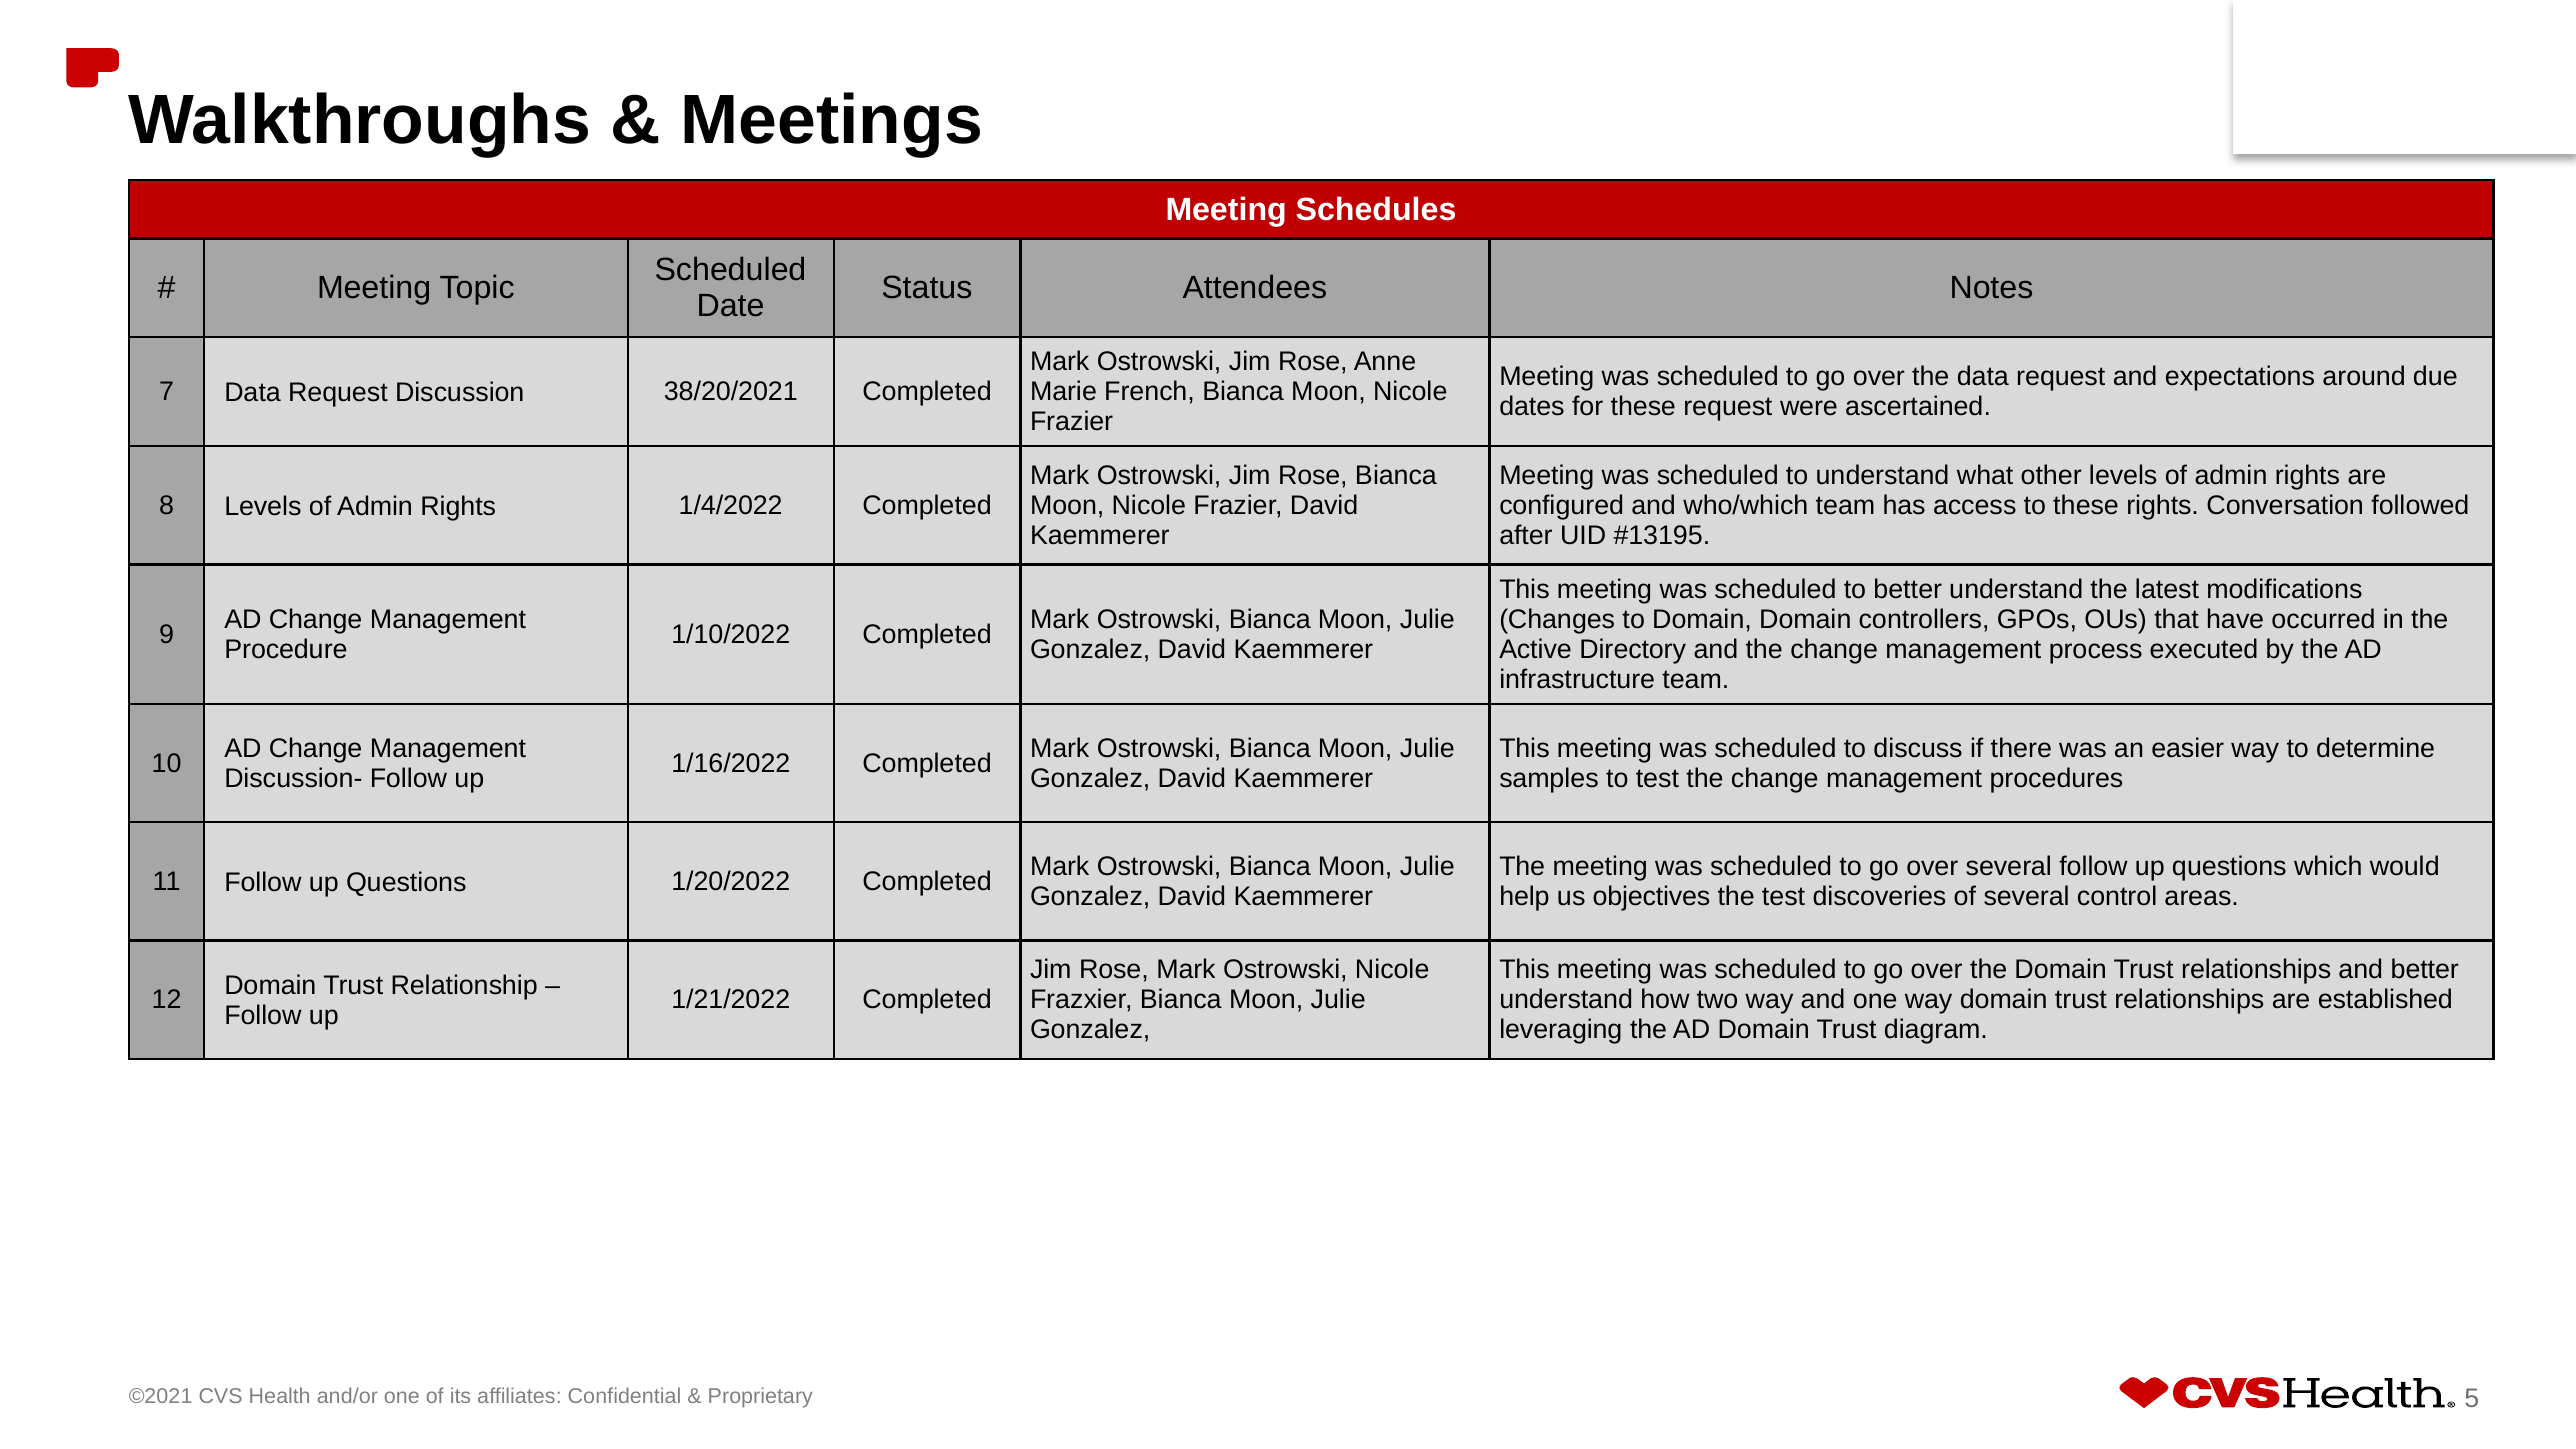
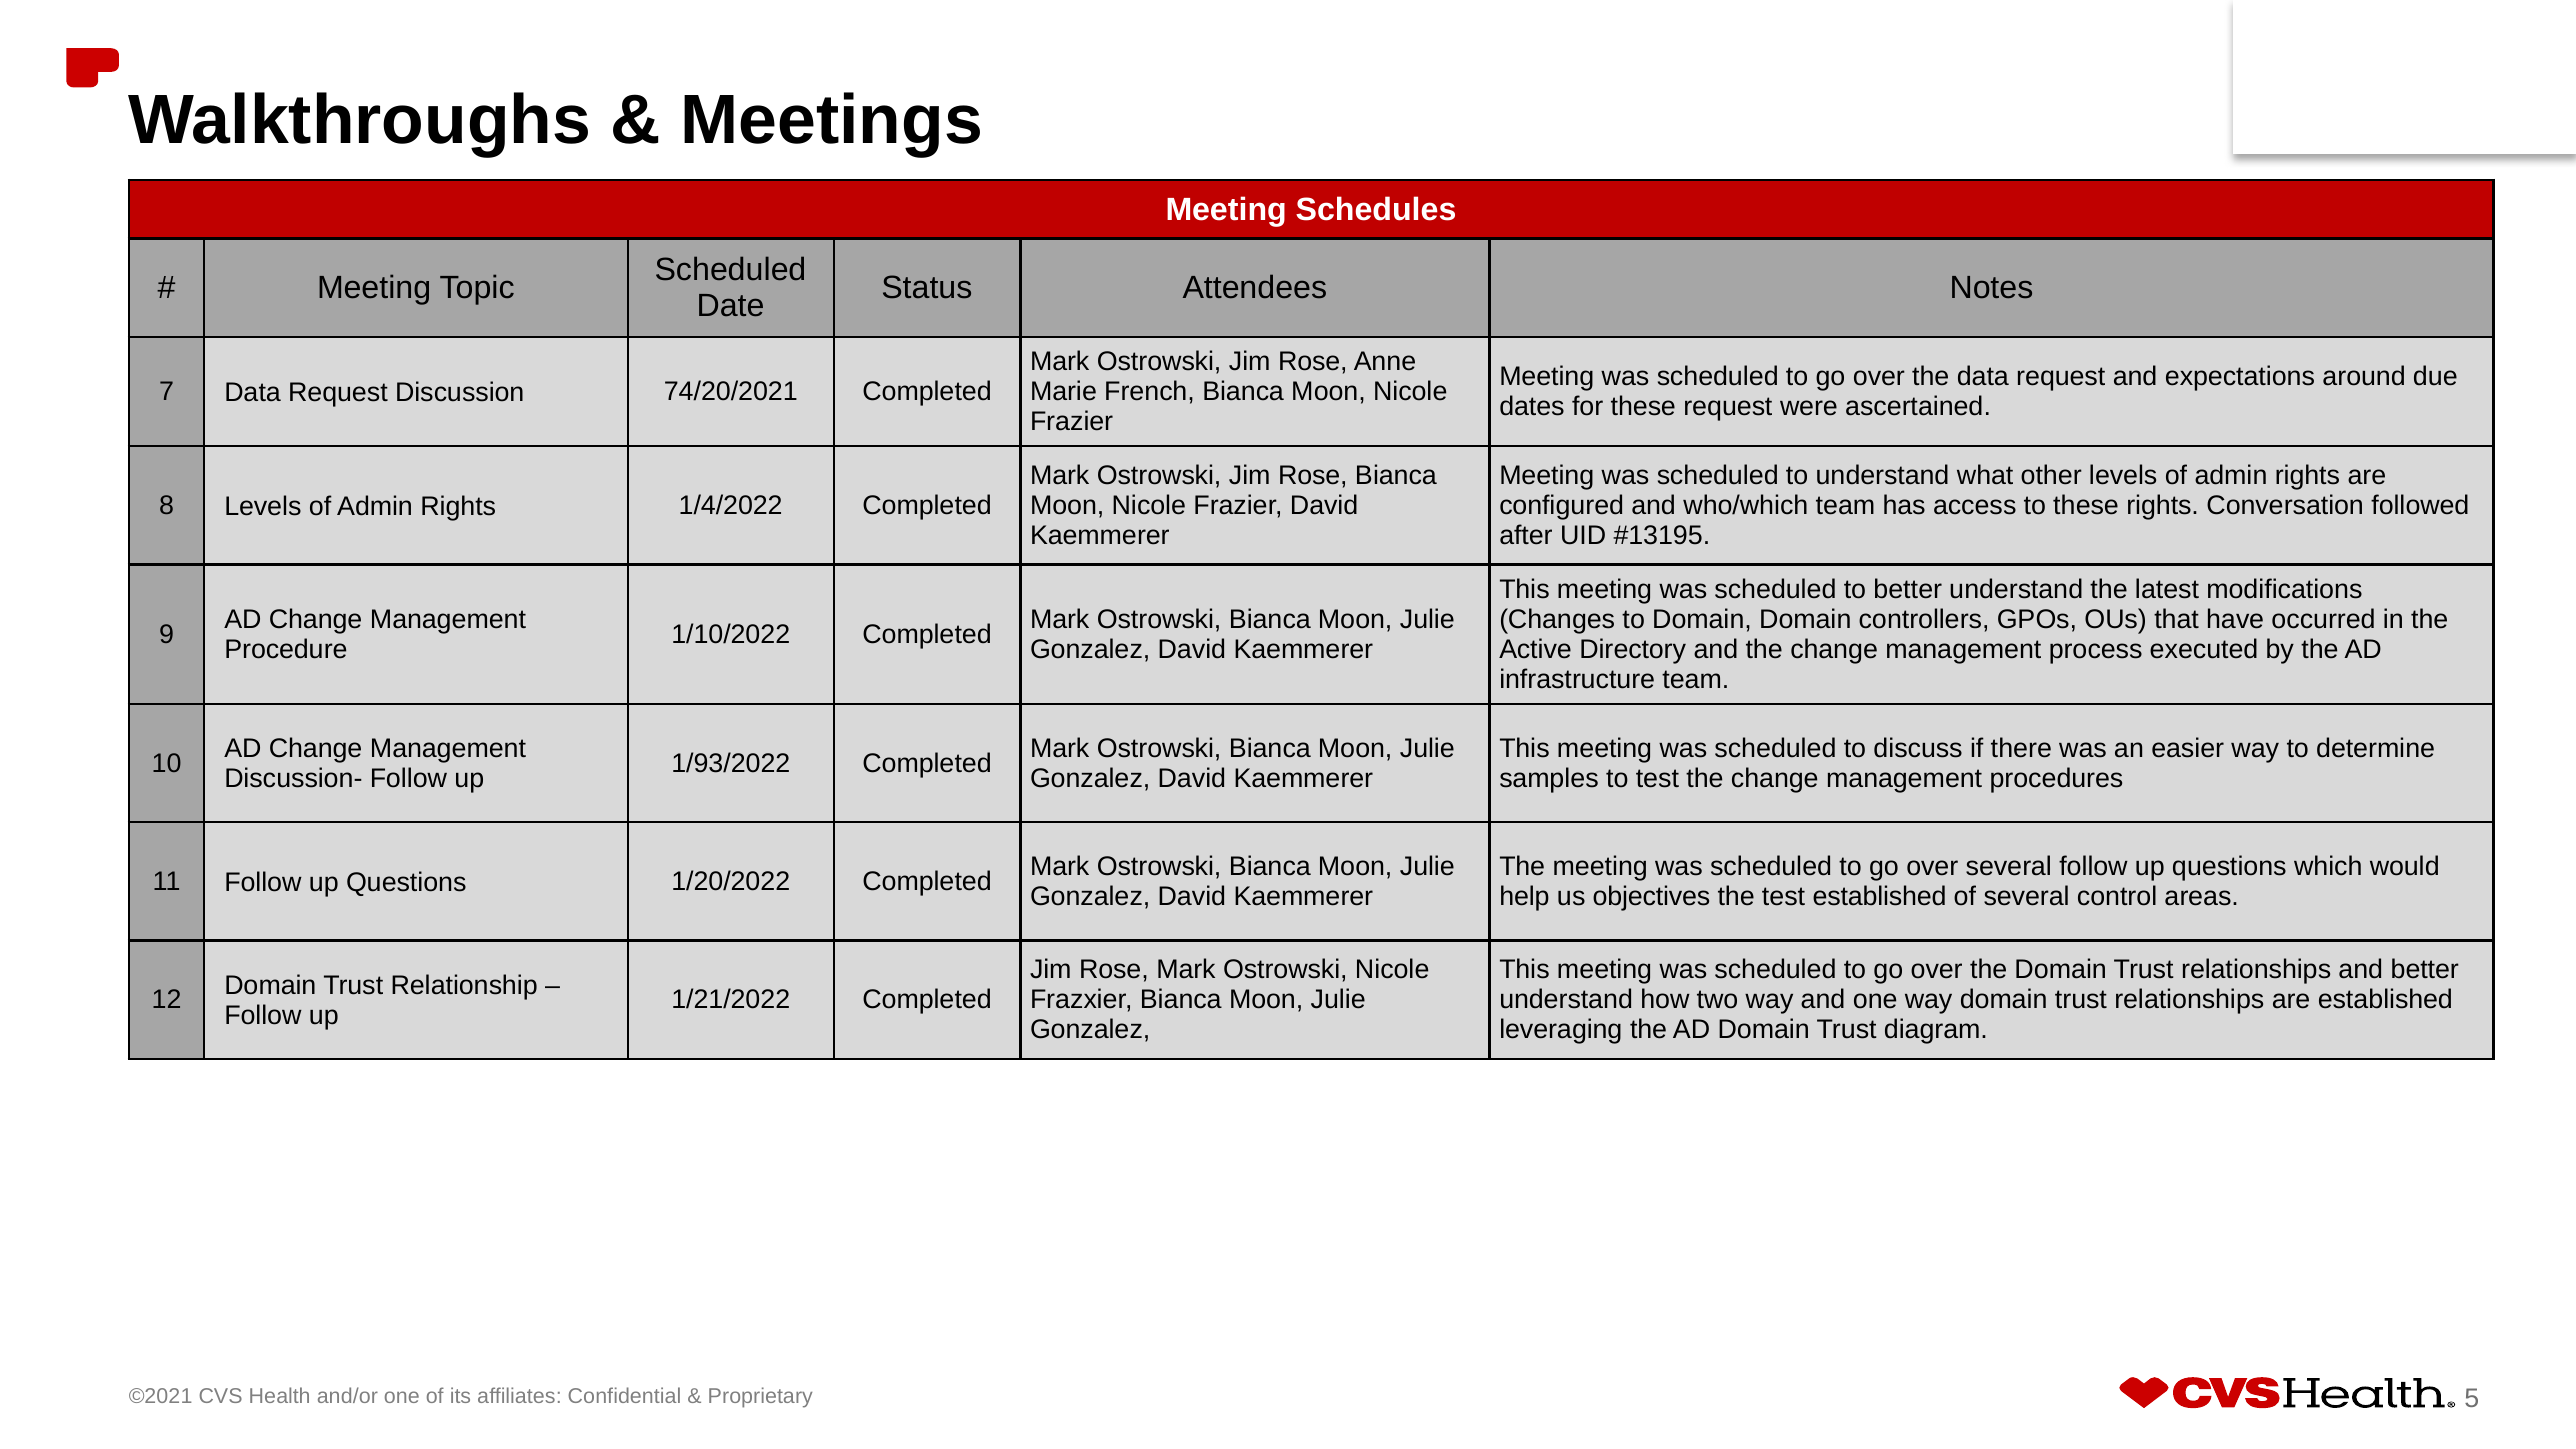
38/20/2021: 38/20/2021 -> 74/20/2021
1/16/2022: 1/16/2022 -> 1/93/2022
test discoveries: discoveries -> established
